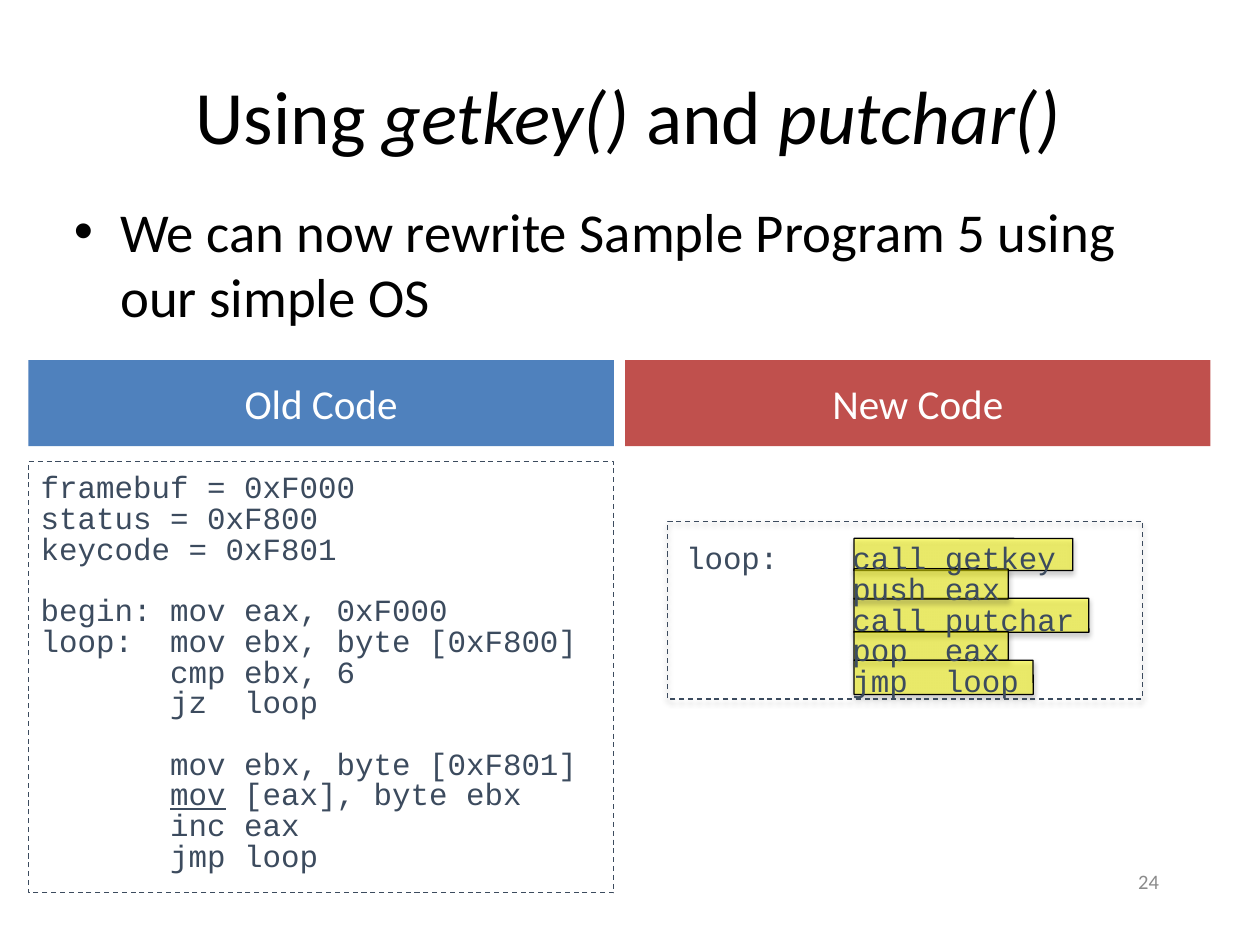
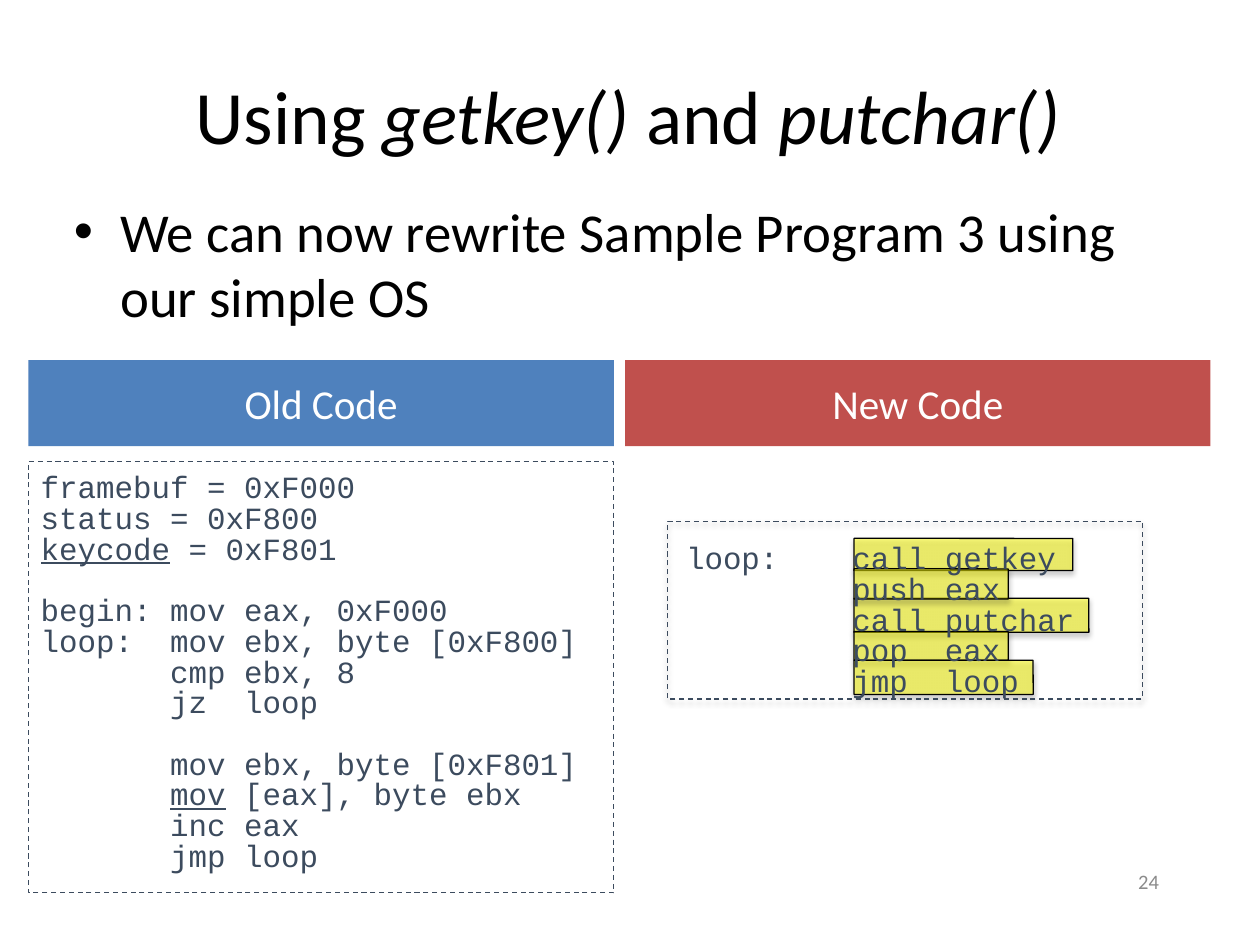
5: 5 -> 3
keycode underline: none -> present
6: 6 -> 8
